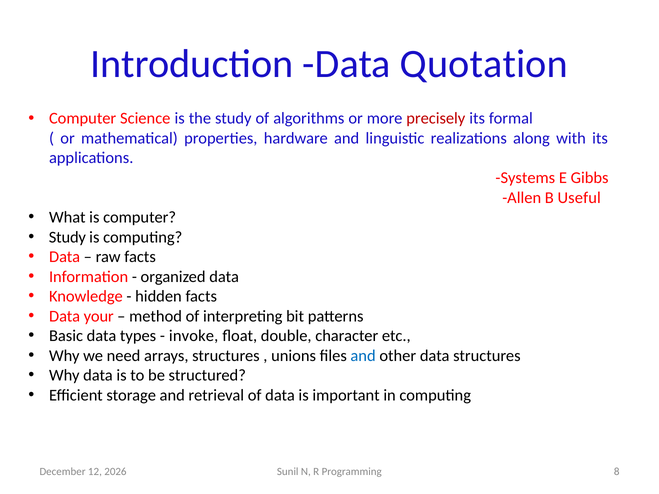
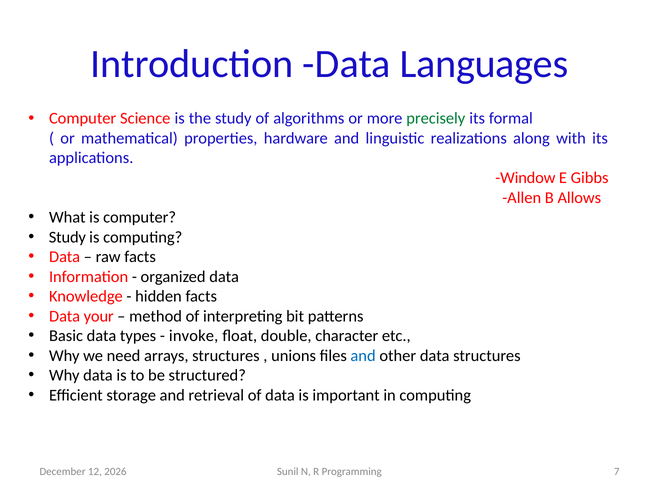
Quotation: Quotation -> Languages
precisely colour: red -> green
Systems: Systems -> Window
Useful: Useful -> Allows
8: 8 -> 7
